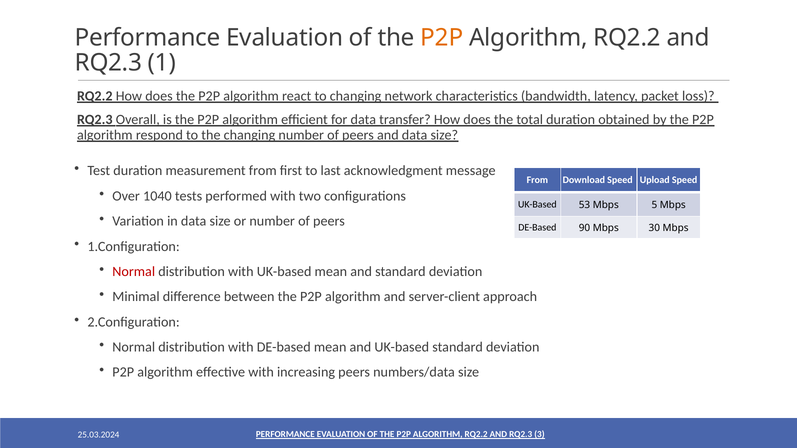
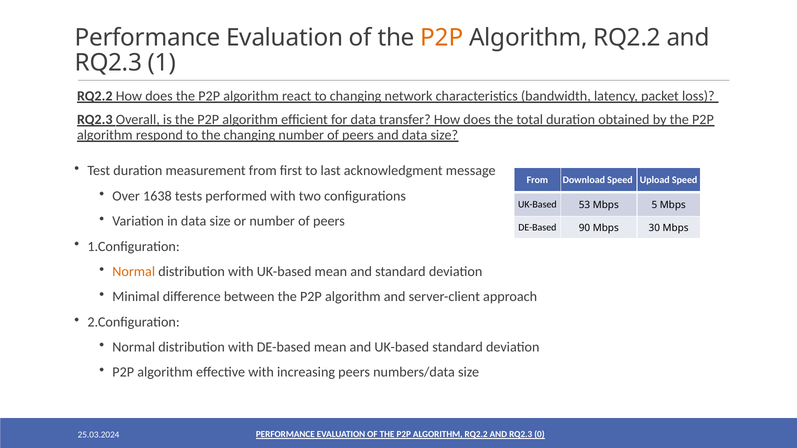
1040: 1040 -> 1638
Normal at (134, 272) colour: red -> orange
3: 3 -> 0
